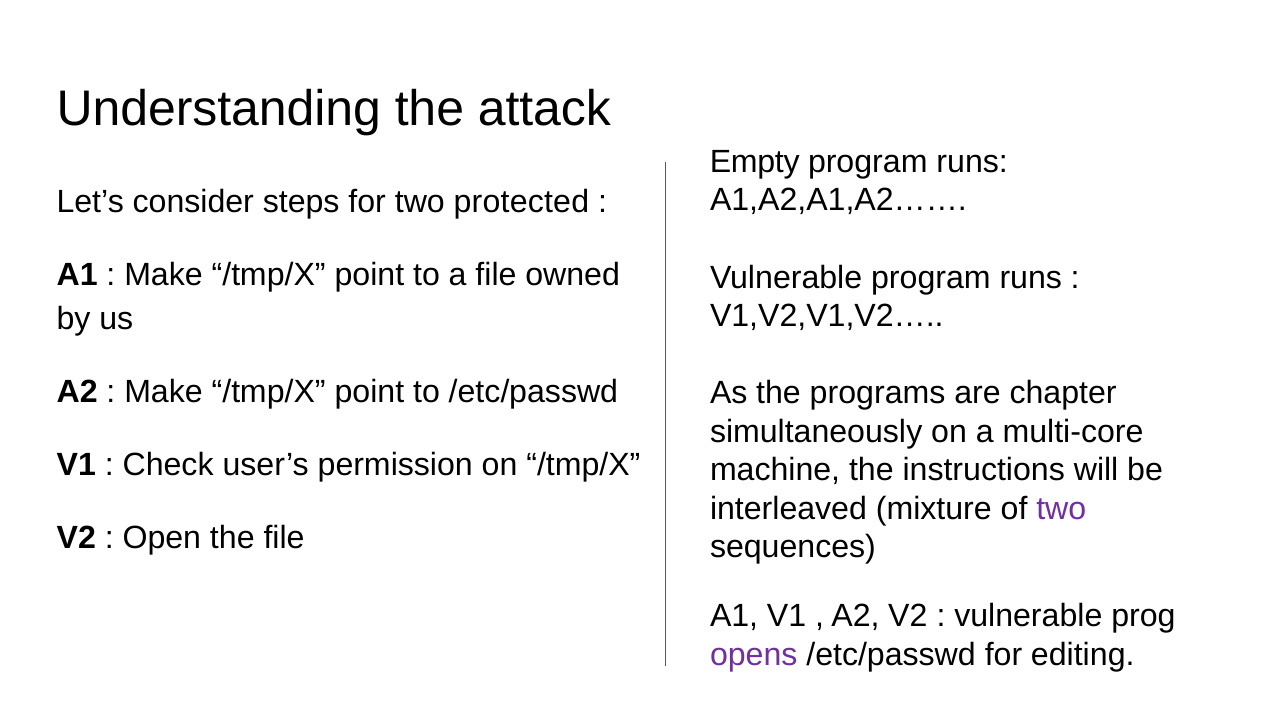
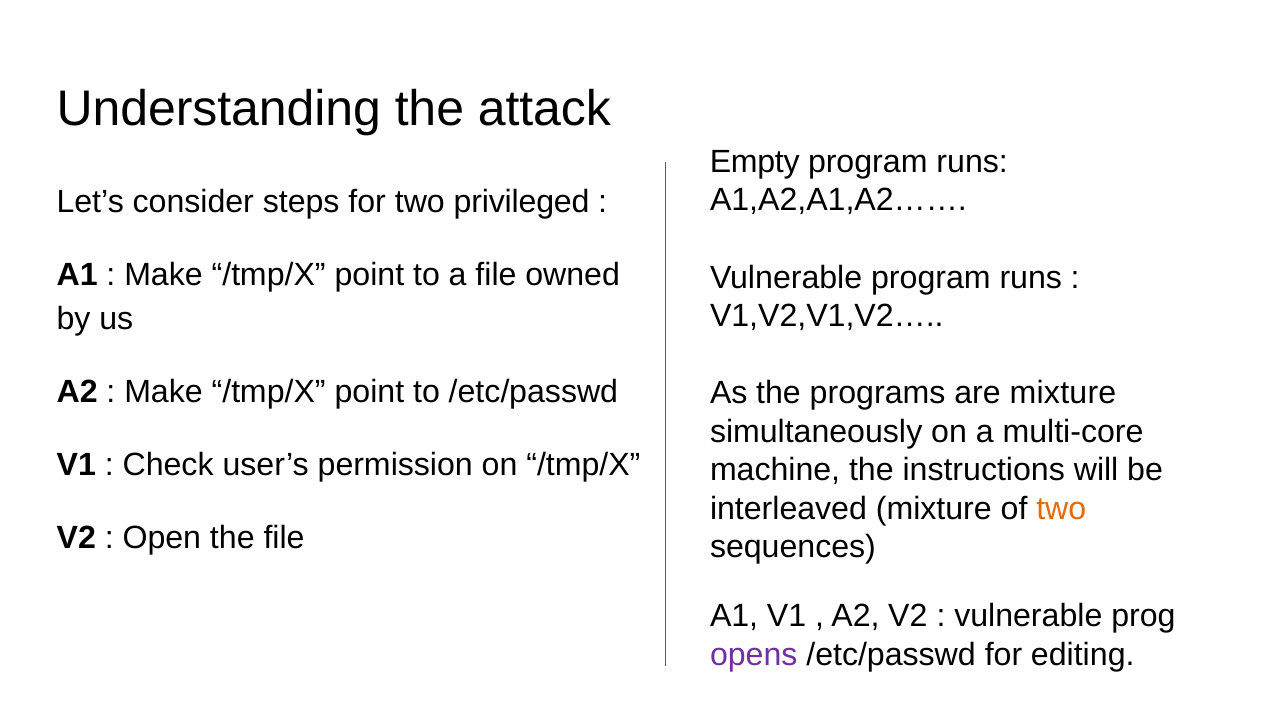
protected: protected -> privileged
are chapter: chapter -> mixture
two at (1061, 509) colour: purple -> orange
